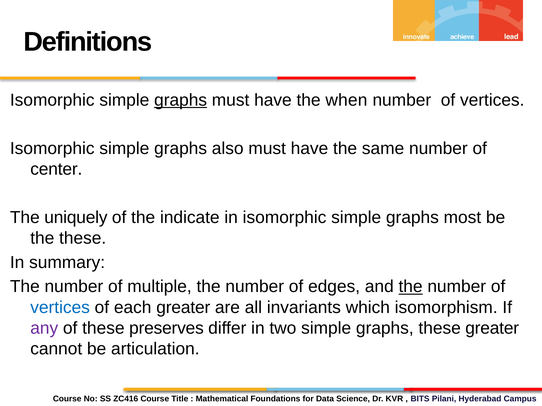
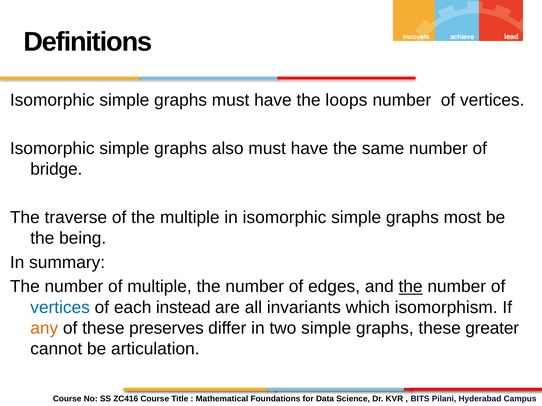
graphs at (181, 100) underline: present -> none
when: when -> loops
center: center -> bridge
uniquely: uniquely -> traverse
the indicate: indicate -> multiple
the these: these -> being
each greater: greater -> instead
any colour: purple -> orange
